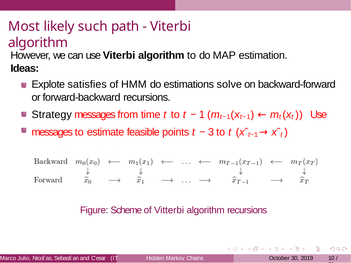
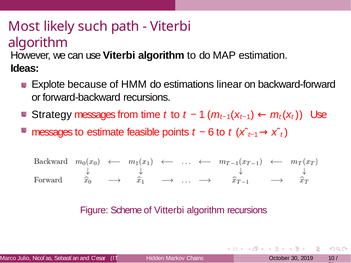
satisfies: satisfies -> because
solve: solve -> linear
3: 3 -> 6
